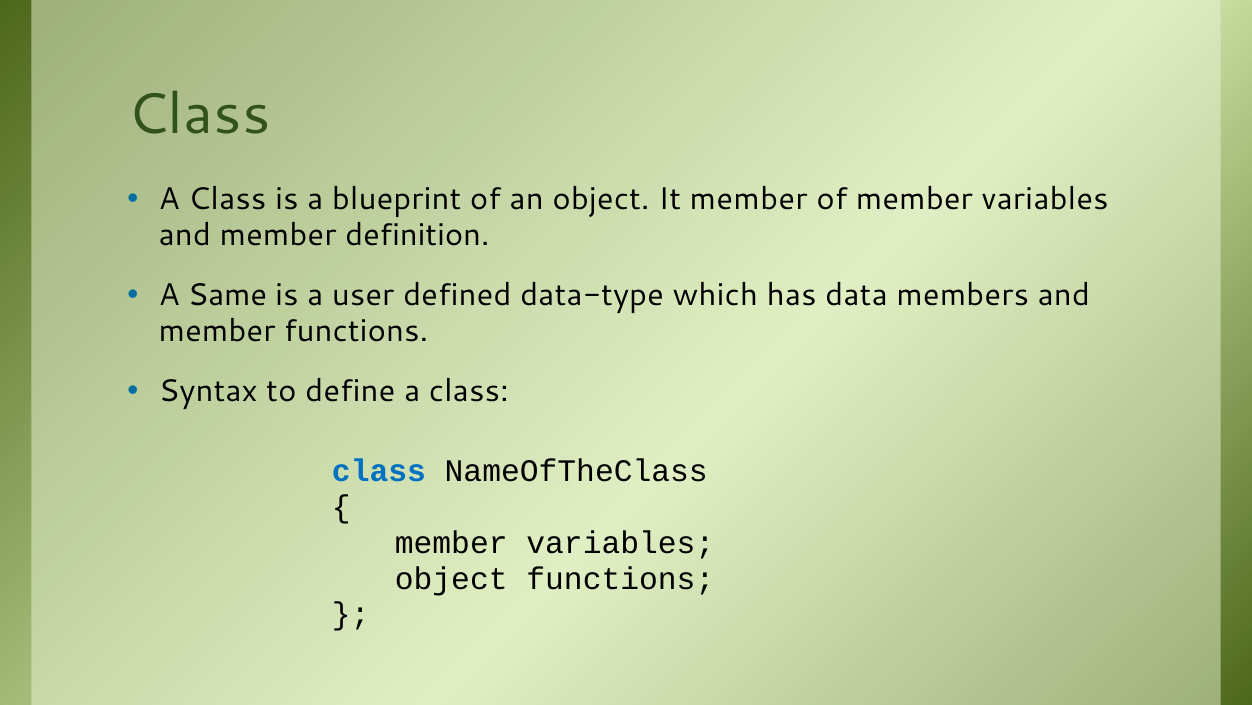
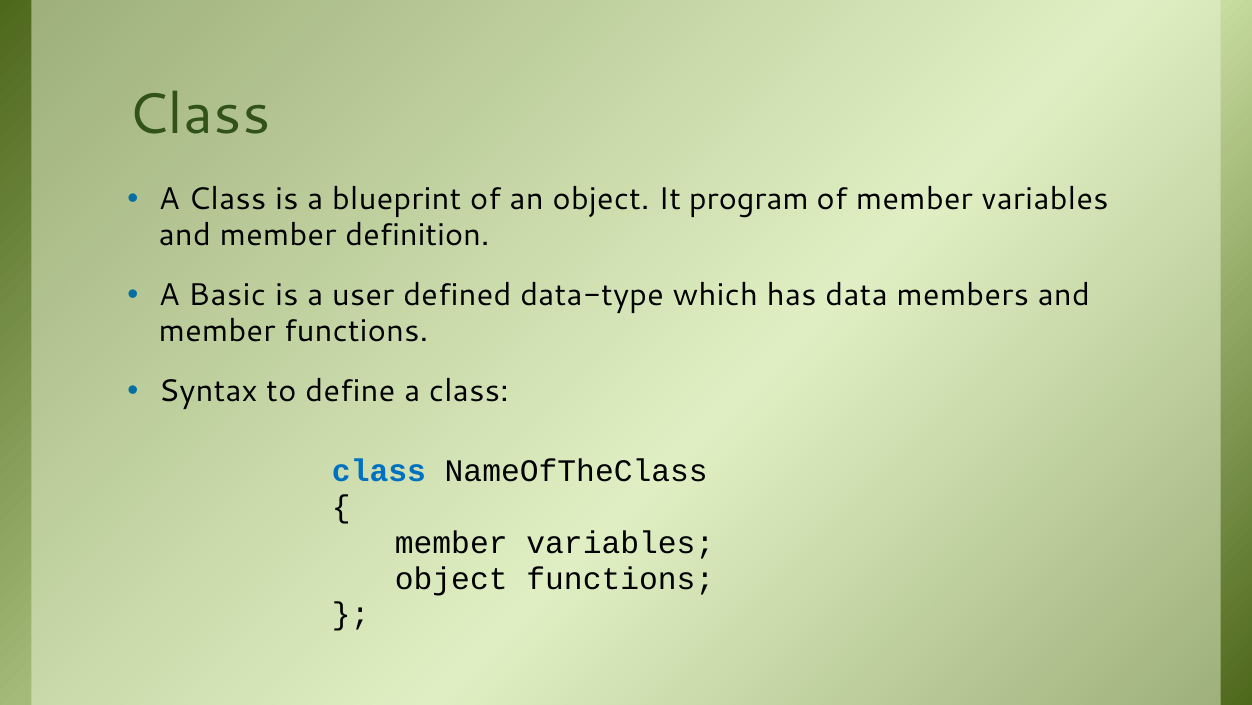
It member: member -> program
Same: Same -> Basic
